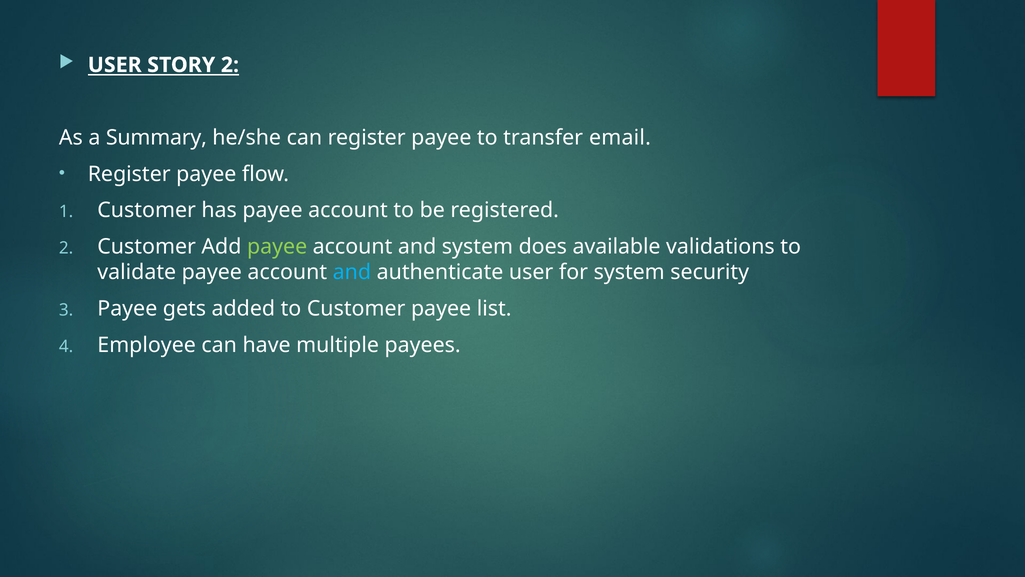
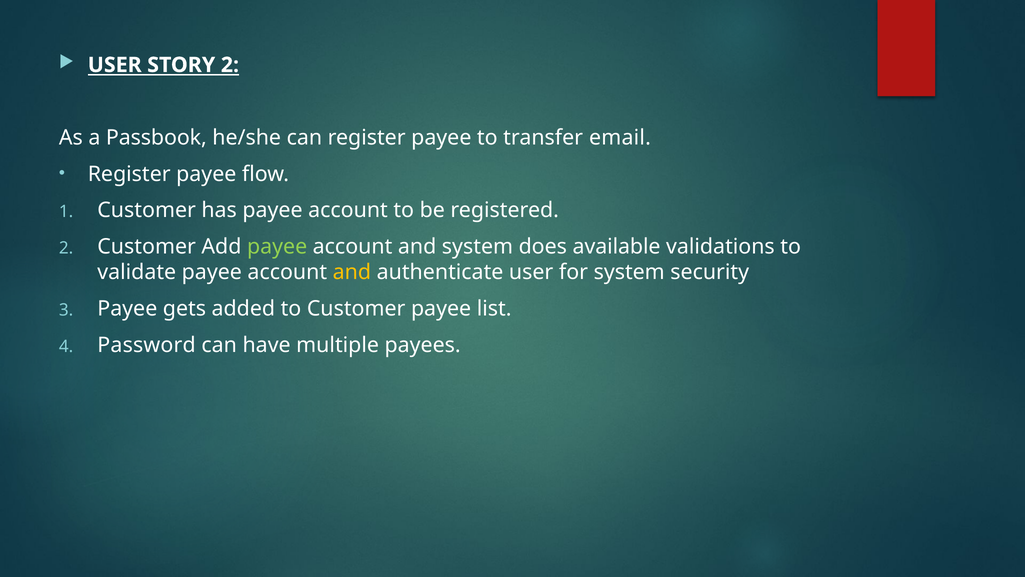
Summary: Summary -> Passbook
and at (352, 272) colour: light blue -> yellow
Employee: Employee -> Password
